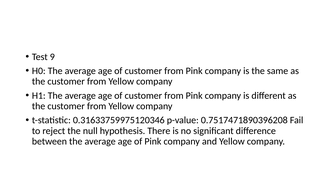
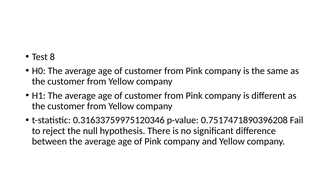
9: 9 -> 8
